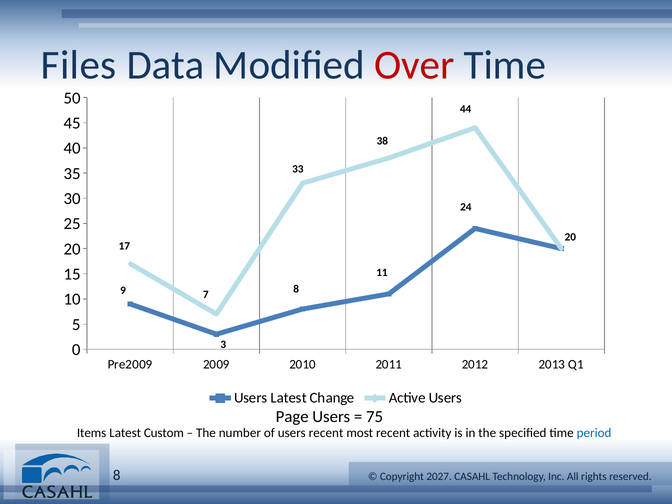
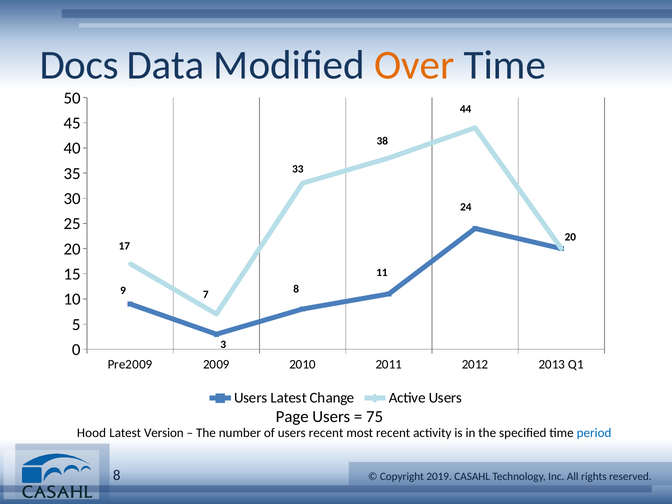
Files: Files -> Docs
Over colour: red -> orange
Items: Items -> Hood
Custom: Custom -> Version
2027: 2027 -> 2019
